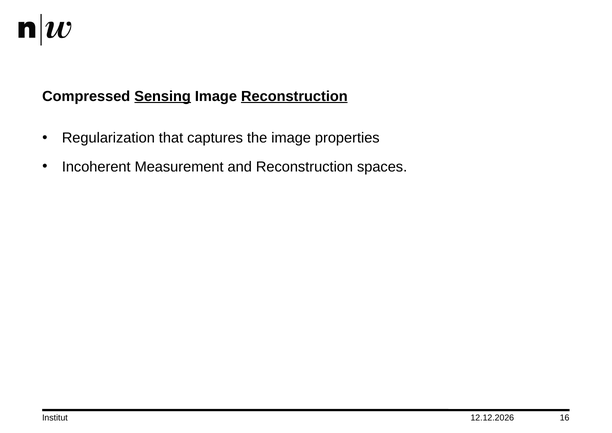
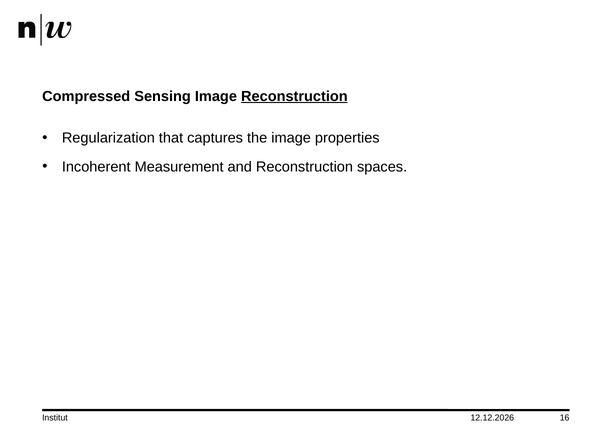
Sensing underline: present -> none
